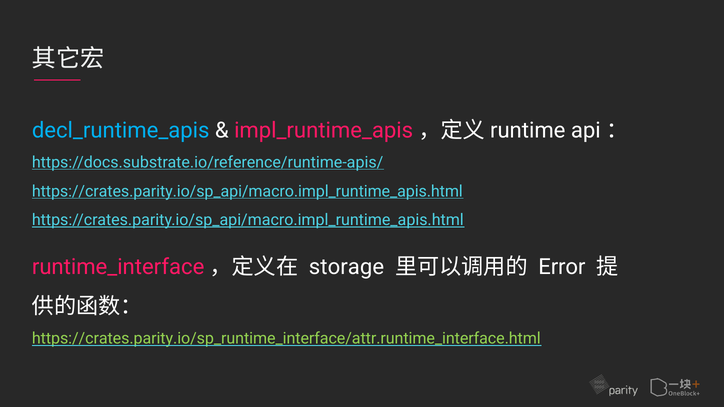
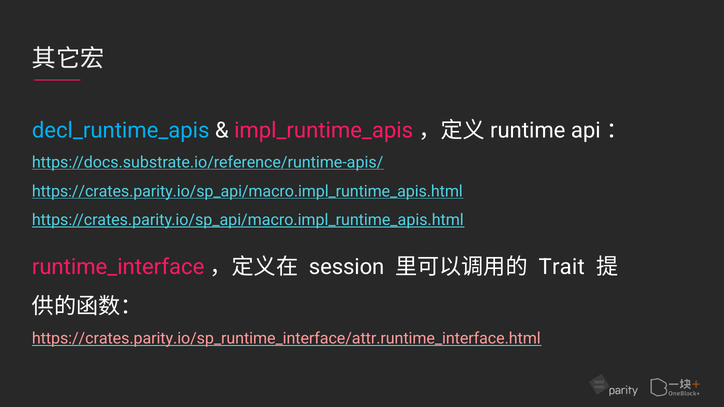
storage: storage -> session
Error: Error -> Trait
https://crates.parity.io/sp_runtime_interface/attr.runtime_interface.html colour: light green -> pink
